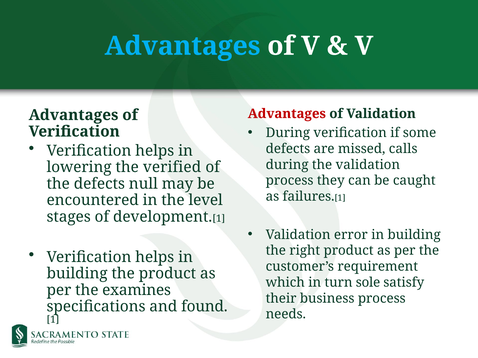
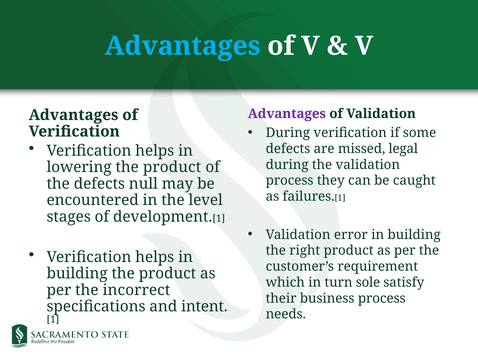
Advantages at (287, 114) colour: red -> purple
calls: calls -> legal
lowering the verified: verified -> product
examines: examines -> incorrect
found: found -> intent
